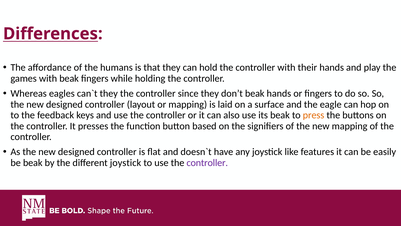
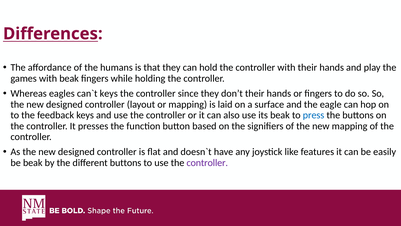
they at (109, 93): they -> keys
don’t beak: beak -> their
press colour: orange -> blue
different joystick: joystick -> buttons
